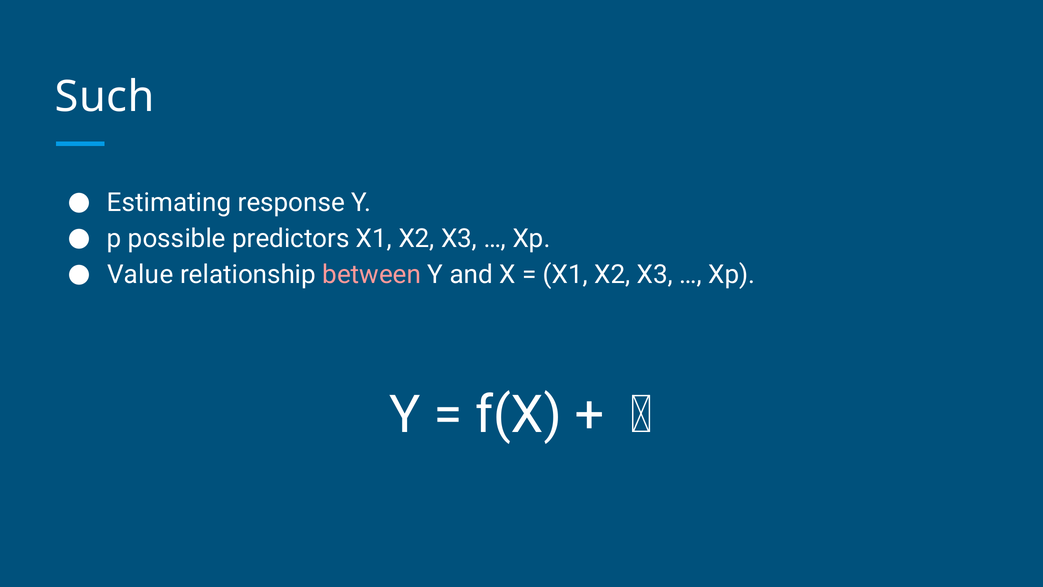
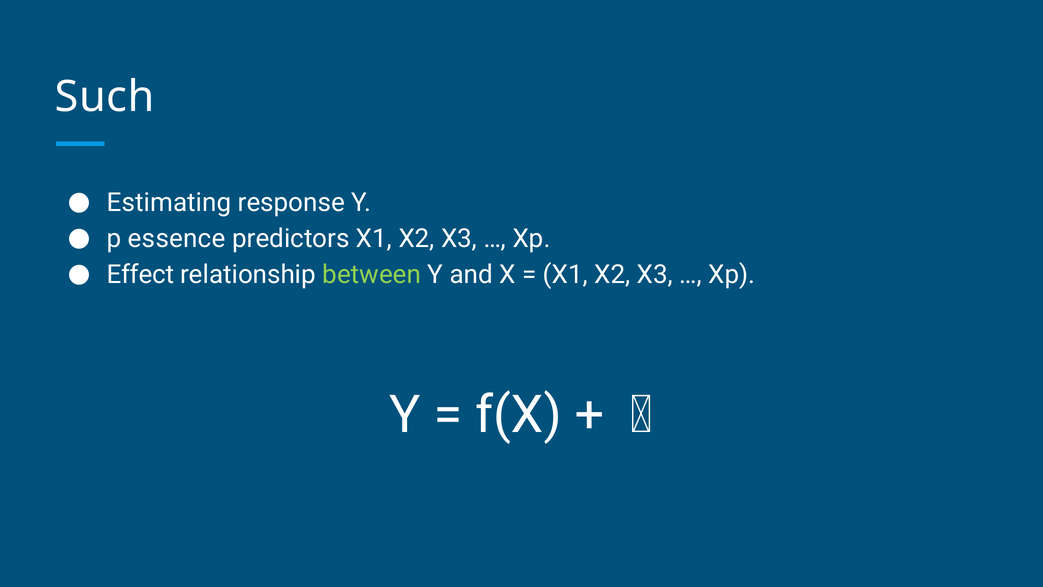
possible: possible -> essence
Value: Value -> Effect
between colour: pink -> light green
